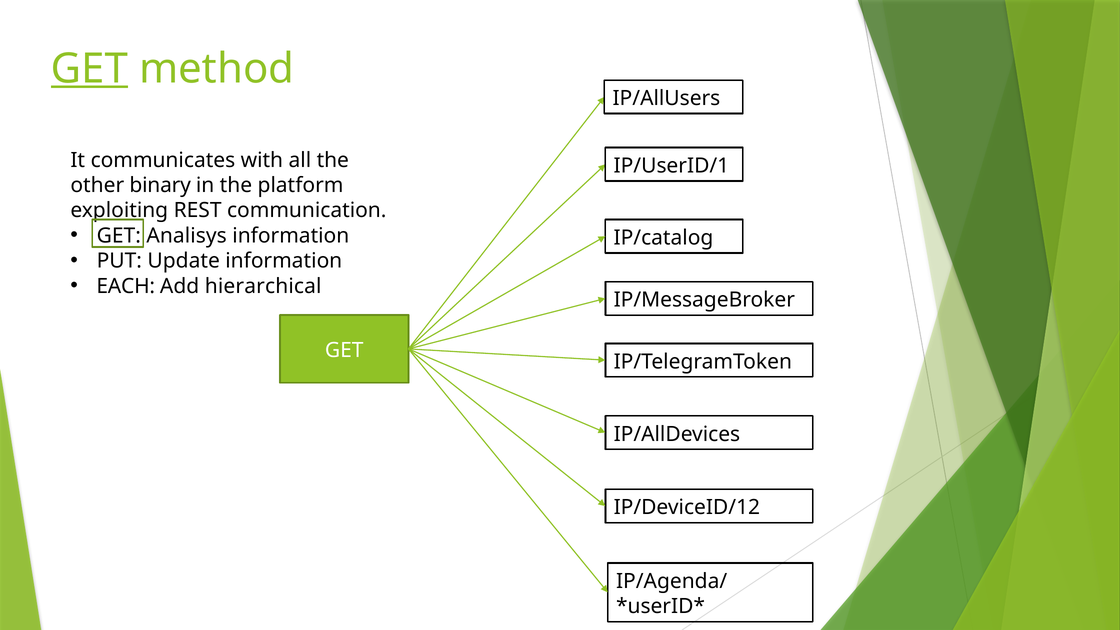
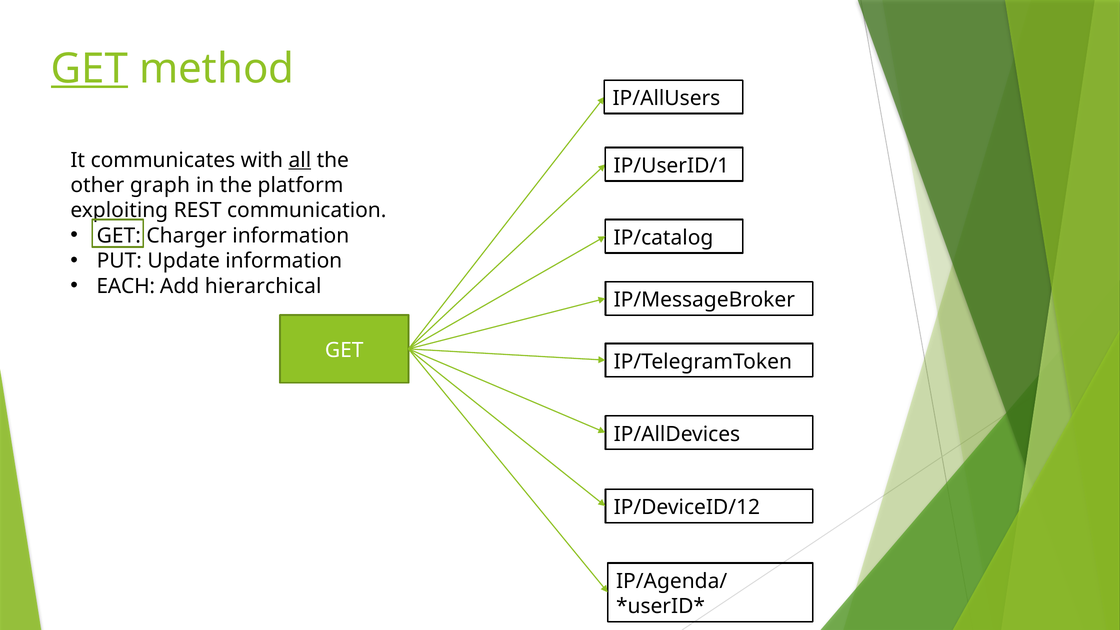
all underline: none -> present
binary: binary -> graph
Analisys: Analisys -> Charger
